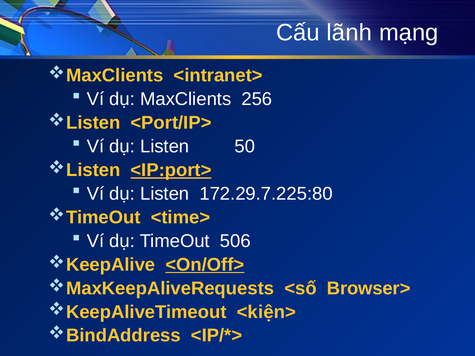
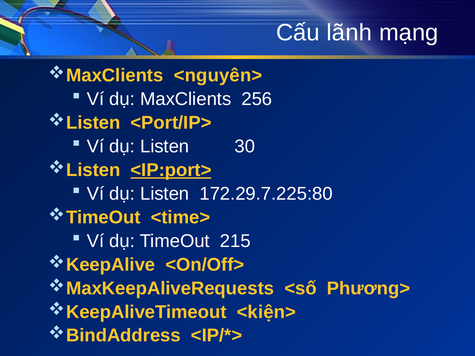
<intranet>: <intranet> -> <nguyên>
50: 50 -> 30
506: 506 -> 215
<On/Off> underline: present -> none
Browser>: Browser> -> Phương>
